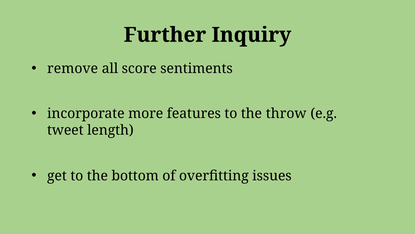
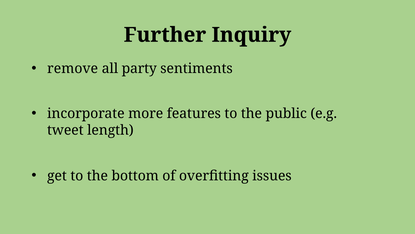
score: score -> party
throw: throw -> public
